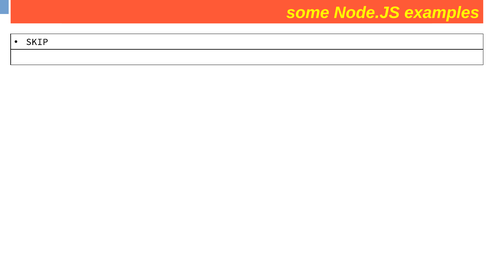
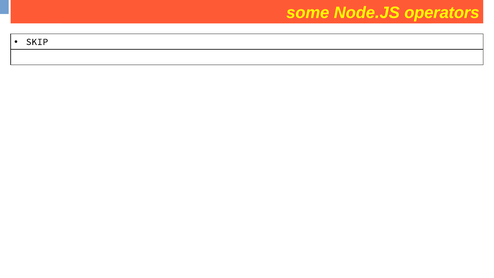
examples: examples -> operators
